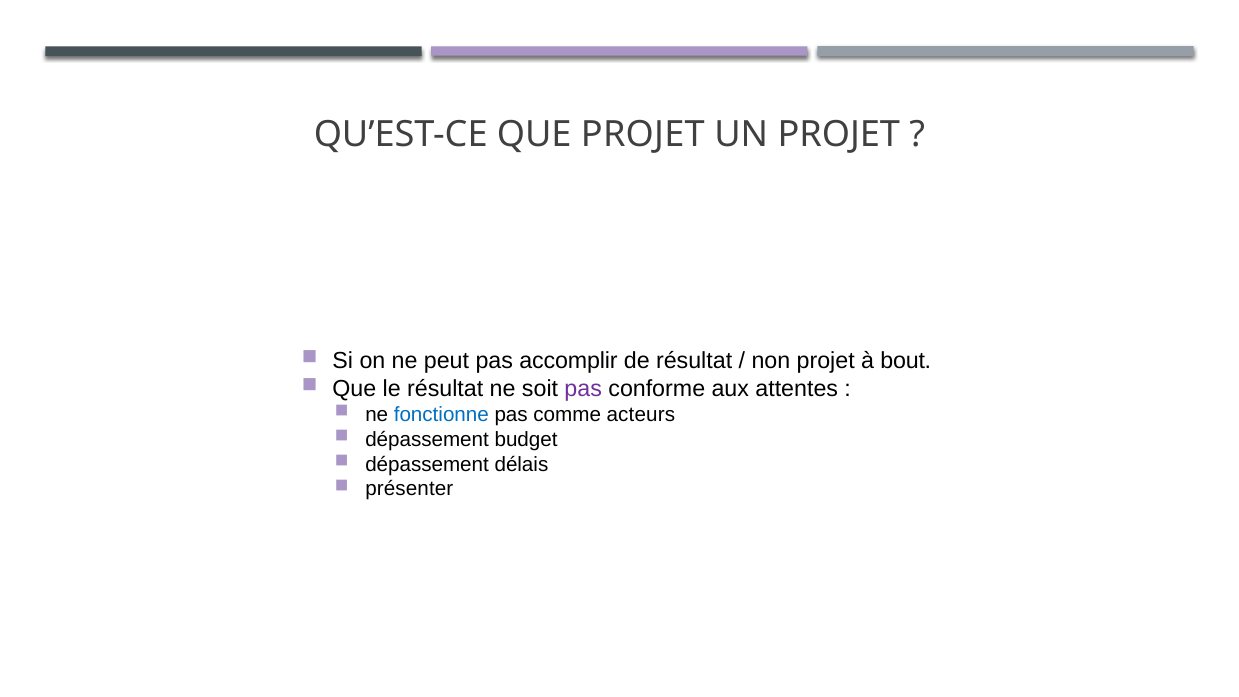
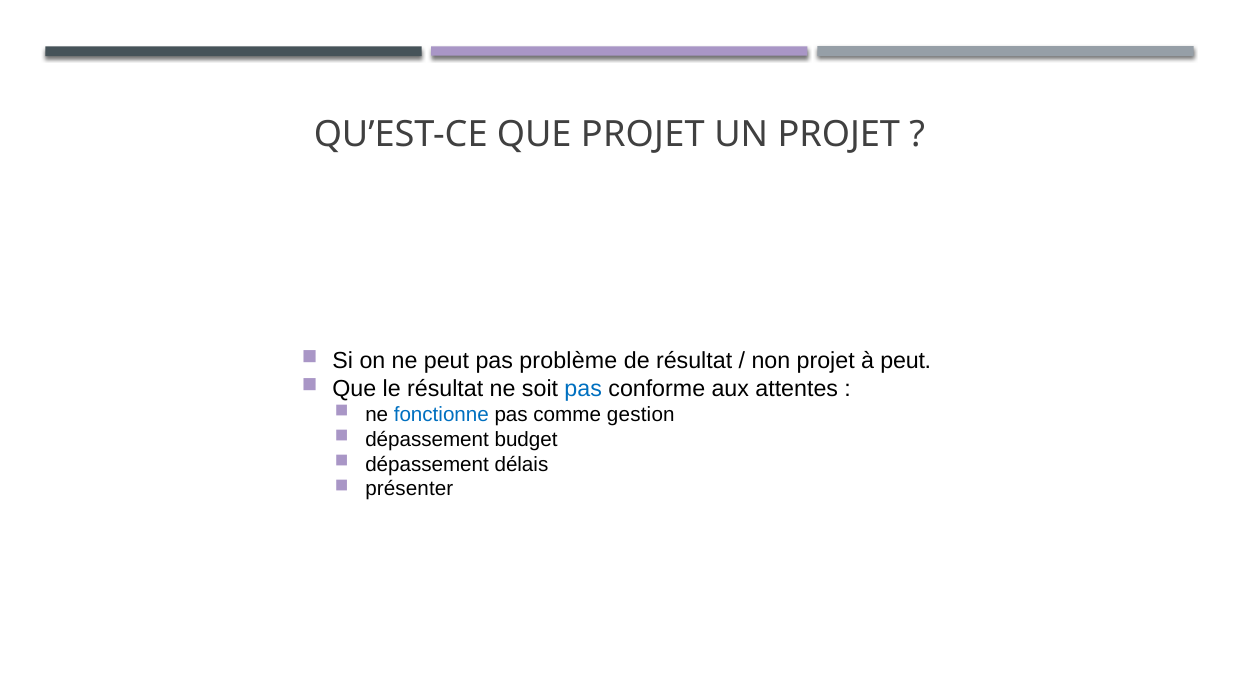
accomplir: accomplir -> problème
à bout: bout -> peut
pas at (583, 389) colour: purple -> blue
acteurs: acteurs -> gestion
